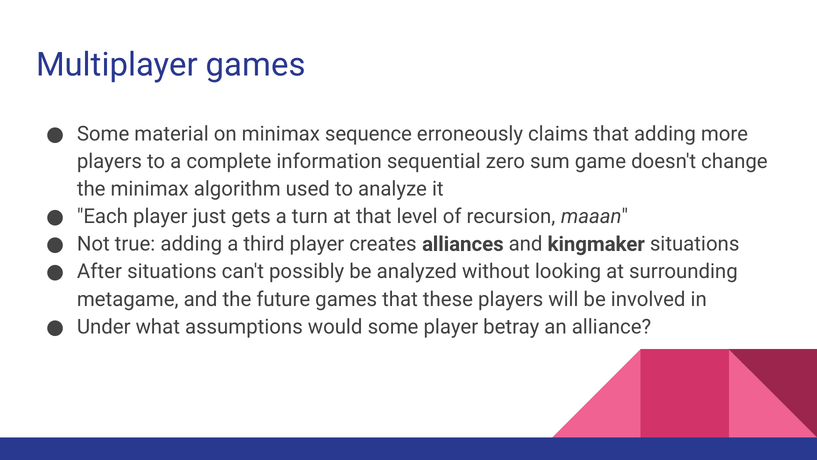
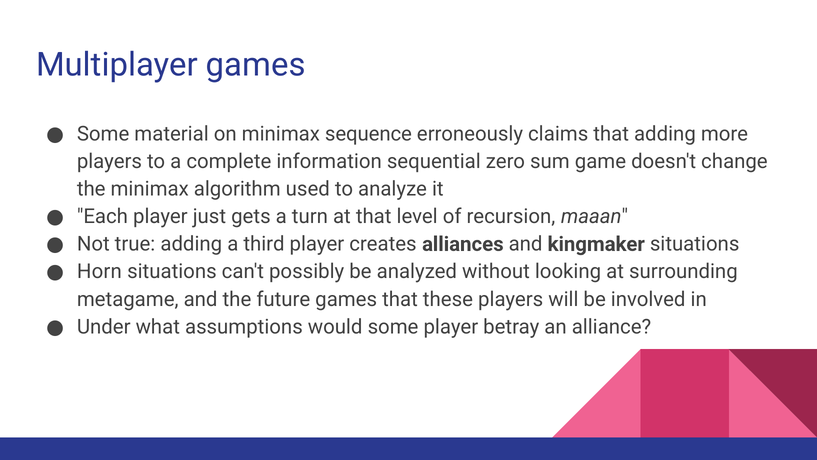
After: After -> Horn
